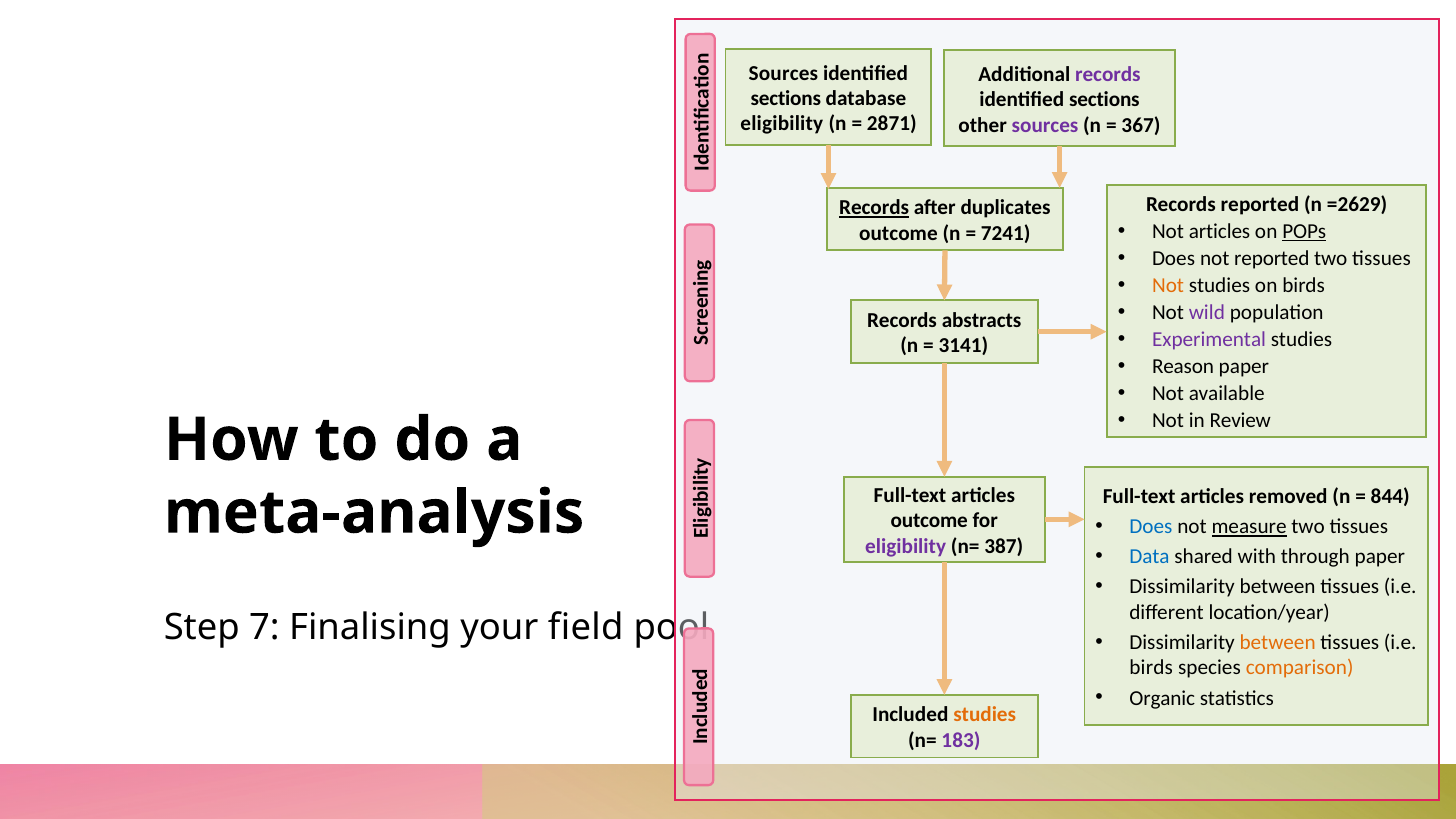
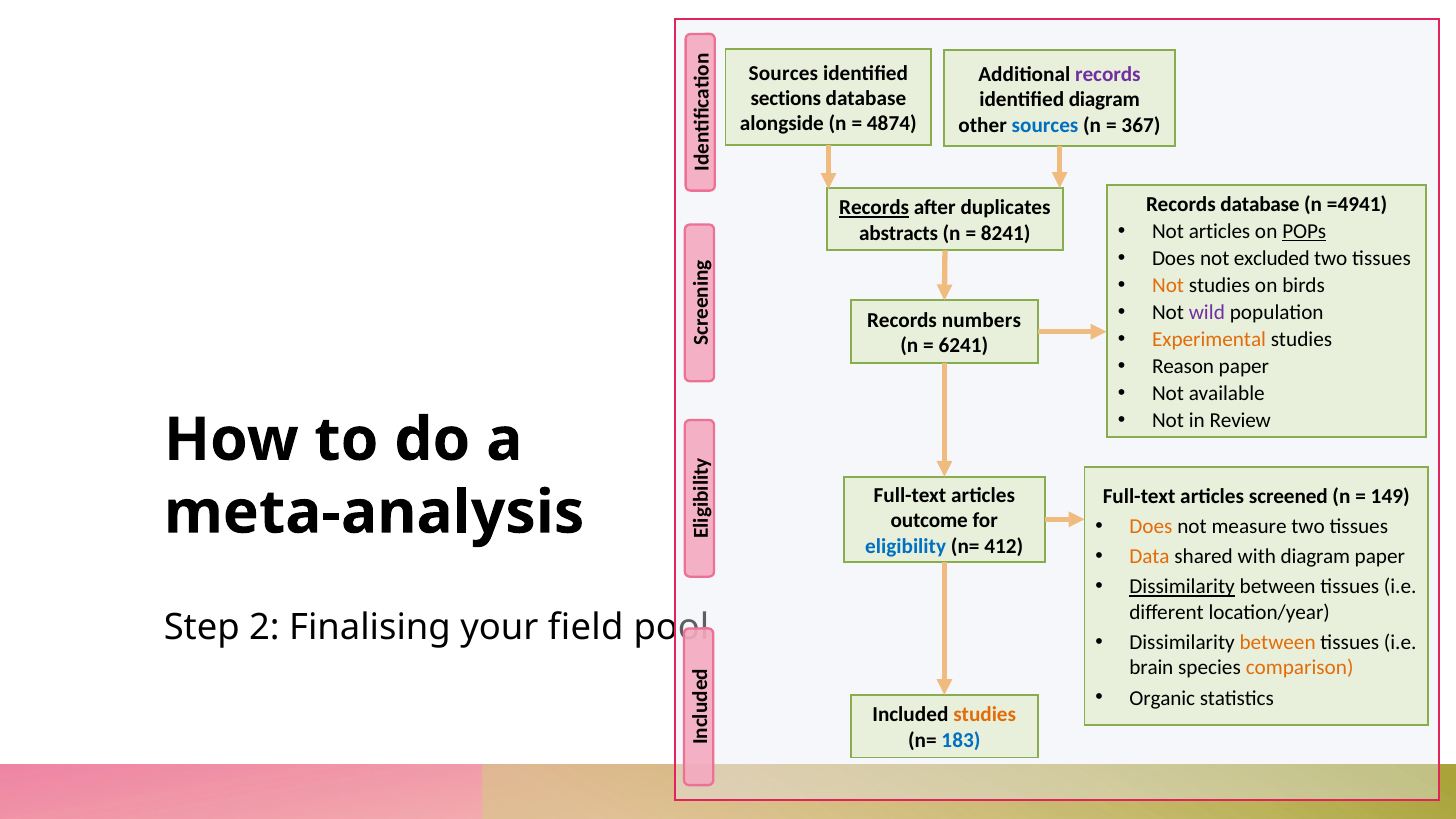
sections at (1104, 100): sections -> diagram
eligibility at (782, 124): eligibility -> alongside
2871: 2871 -> 4874
sources at (1045, 125) colour: purple -> blue
Records reported: reported -> database
=2629: =2629 -> =4941
outcome at (898, 233): outcome -> abstracts
7241: 7241 -> 8241
not reported: reported -> excluded
abstracts: abstracts -> numbers
Experimental colour: purple -> orange
3141: 3141 -> 6241
removed: removed -> screened
844: 844 -> 149
Does at (1151, 527) colour: blue -> orange
measure underline: present -> none
eligibility at (906, 546) colour: purple -> blue
387: 387 -> 412
Data colour: blue -> orange
with through: through -> diagram
Dissimilarity at (1182, 587) underline: none -> present
7: 7 -> 2
birds at (1151, 668): birds -> brain
183 colour: purple -> blue
